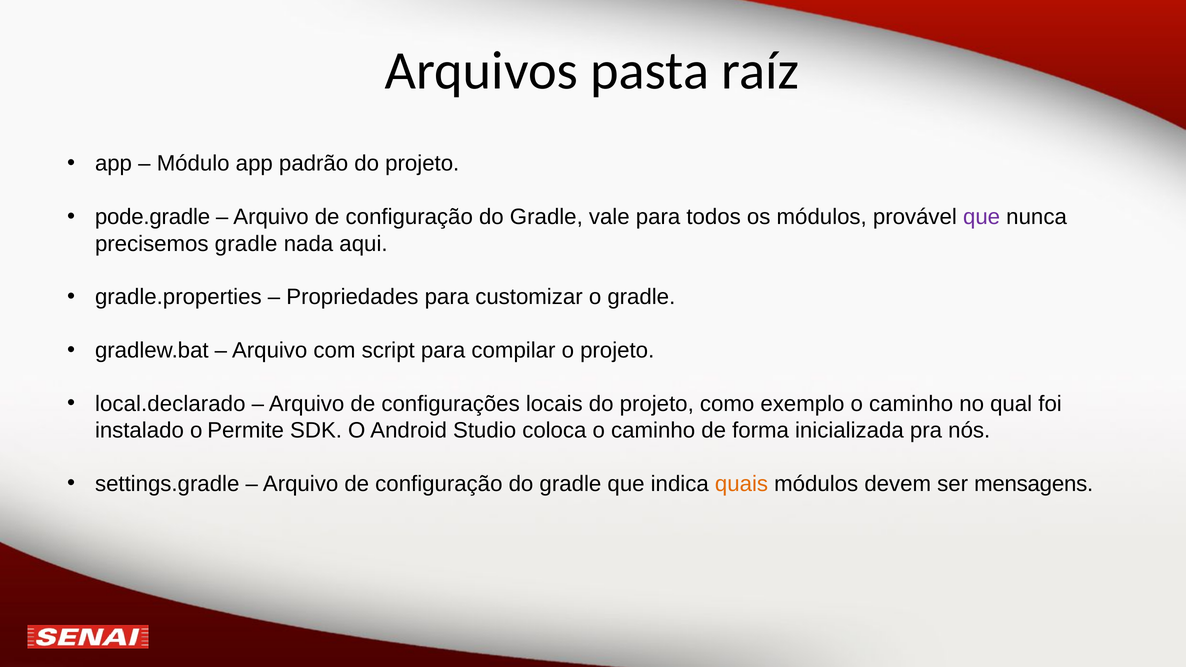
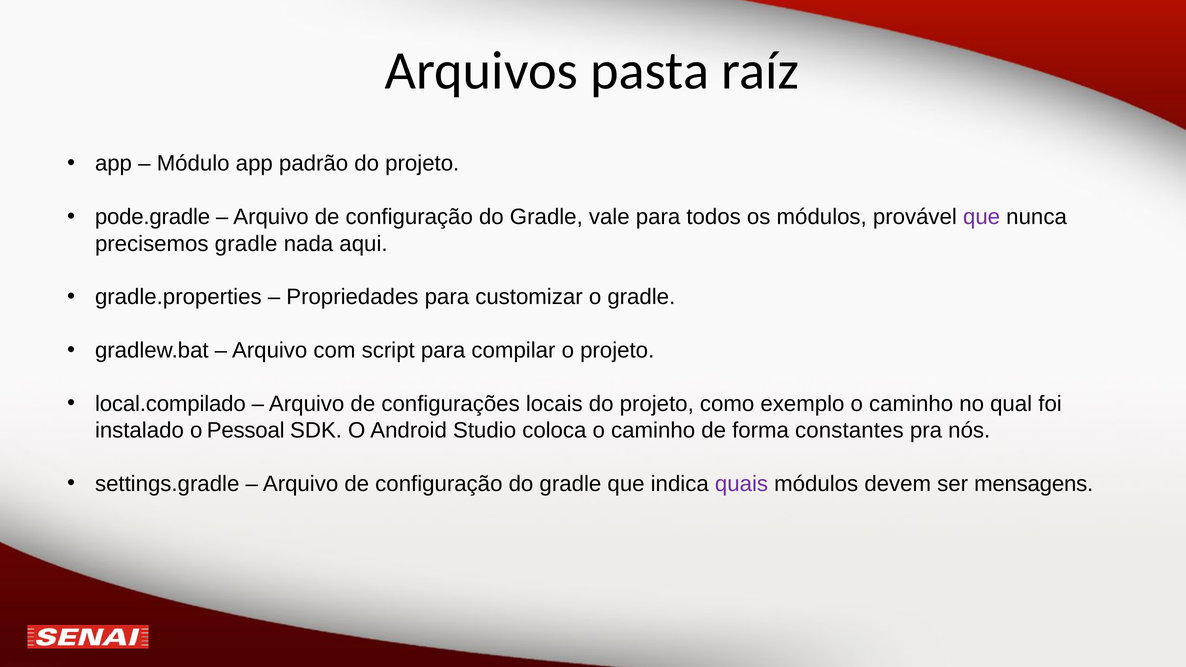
local.declarado: local.declarado -> local.compilado
Permite: Permite -> Pessoal
inicializada: inicializada -> constantes
quais colour: orange -> purple
